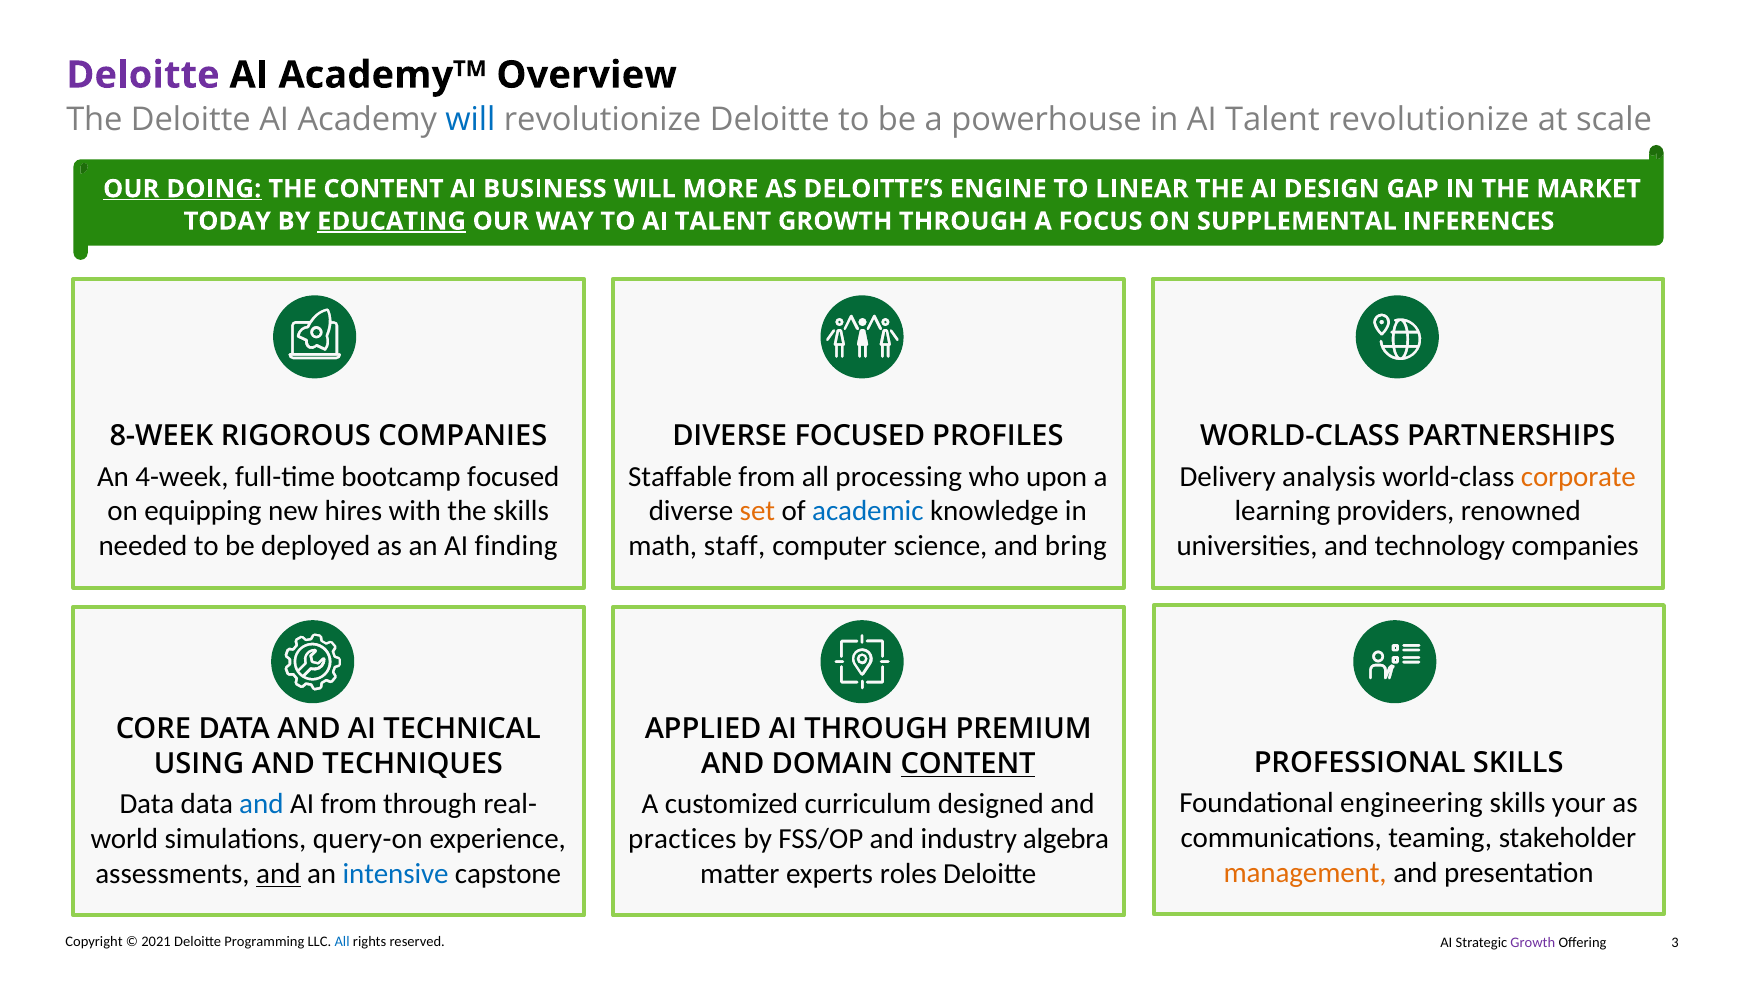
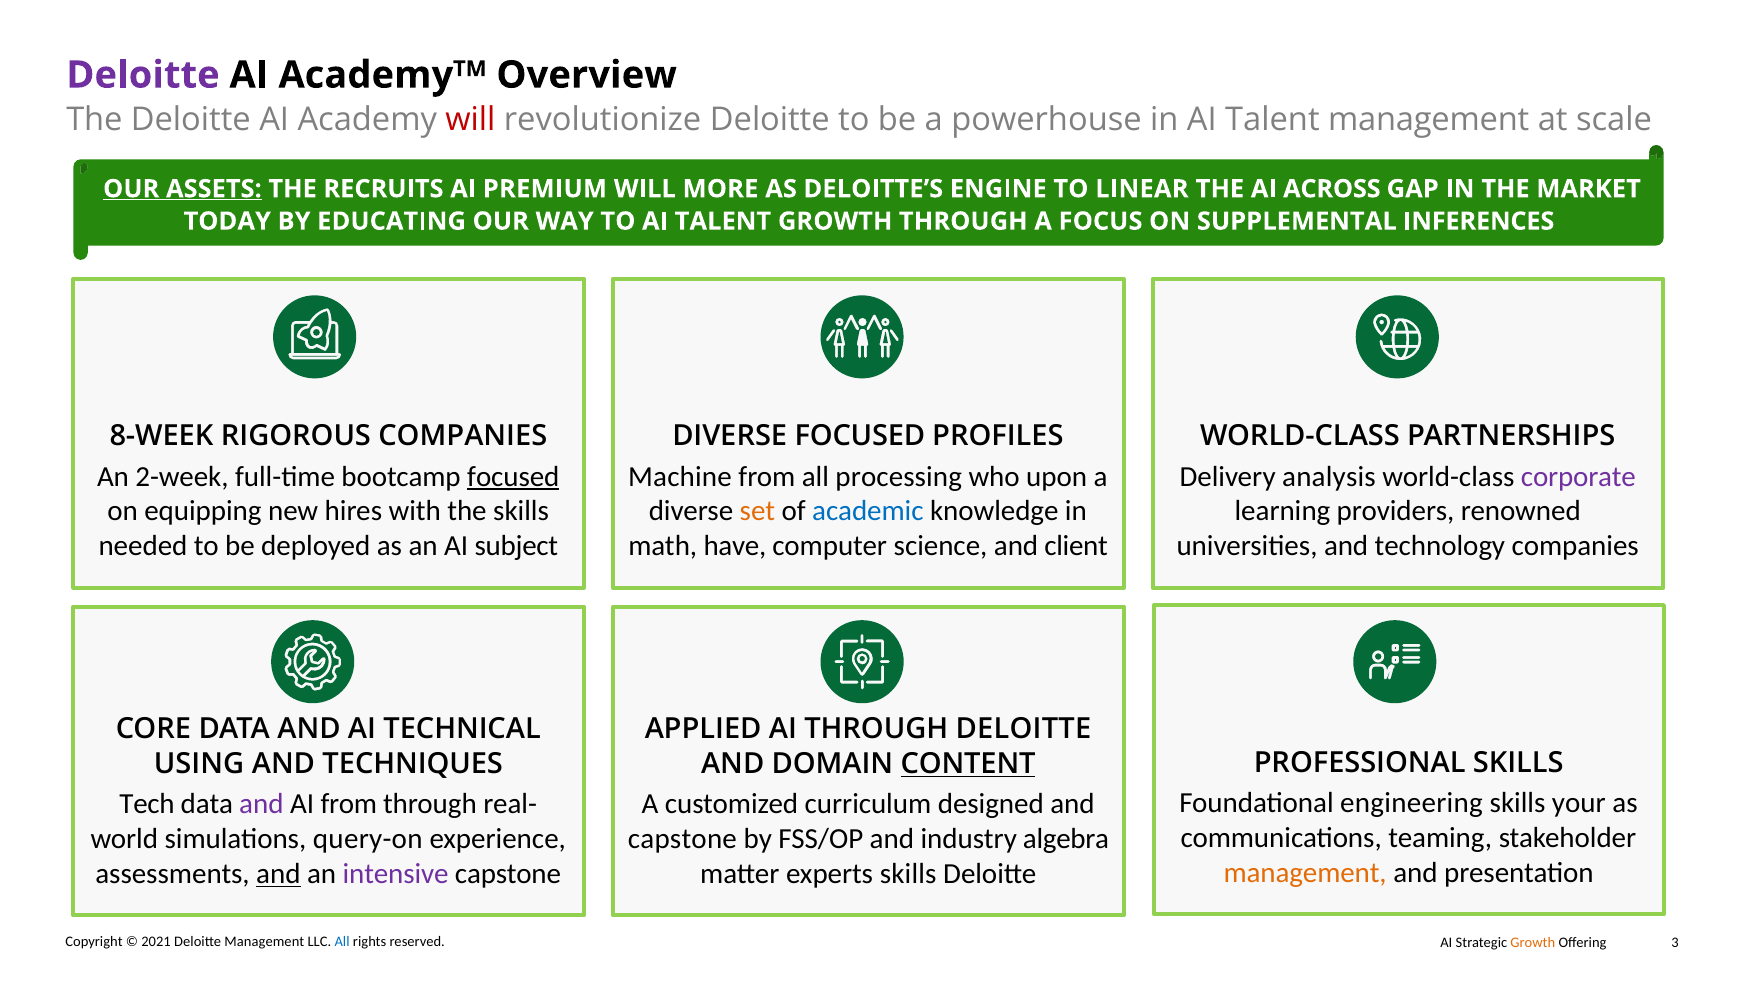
will at (470, 120) colour: blue -> red
Talent revolutionize: revolutionize -> management
DOING: DOING -> ASSETS
THE CONTENT: CONTENT -> RECRUITS
BUSINESS: BUSINESS -> PREMIUM
DESIGN: DESIGN -> ACROSS
EDUCATING underline: present -> none
Staffable: Staffable -> Machine
corporate colour: orange -> purple
4-week: 4-week -> 2-week
focused at (513, 477) underline: none -> present
staff: staff -> have
bring: bring -> client
finding: finding -> subject
THROUGH PREMIUM: PREMIUM -> DELOITTE
Data at (147, 804): Data -> Tech
and at (261, 804) colour: blue -> purple
practices at (682, 839): practices -> capstone
intensive colour: blue -> purple
experts roles: roles -> skills
Deloitte Programming: Programming -> Management
Growth at (1533, 942) colour: purple -> orange
